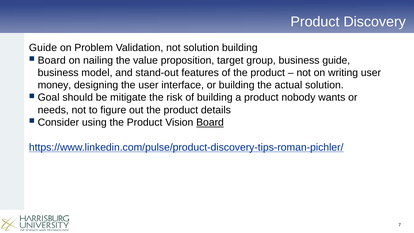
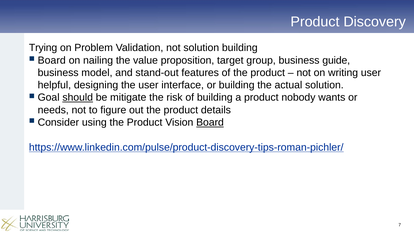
Guide at (43, 48): Guide -> Trying
money: money -> helpful
should underline: none -> present
